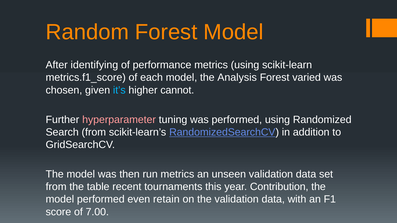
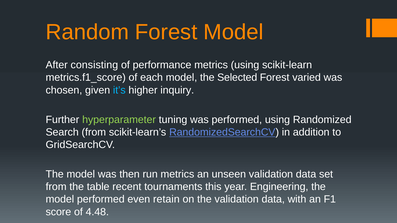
identifying: identifying -> consisting
Analysis: Analysis -> Selected
cannot: cannot -> inquiry
hyperparameter colour: pink -> light green
Contribution: Contribution -> Engineering
7.00: 7.00 -> 4.48
